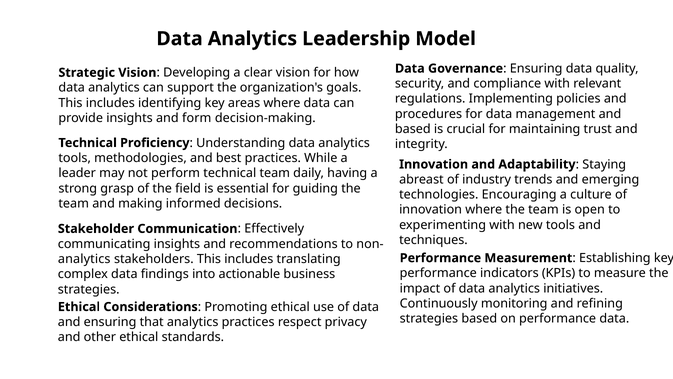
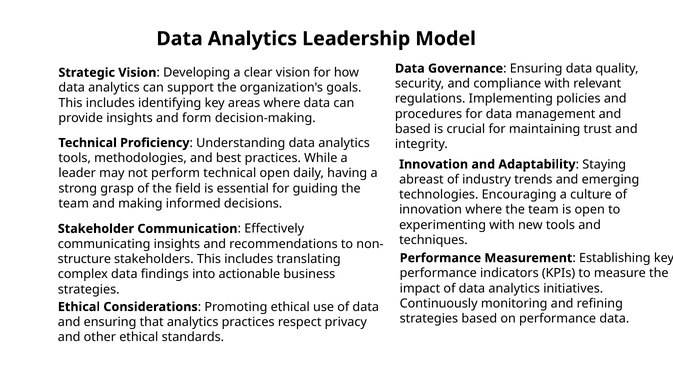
technical team: team -> open
analytics at (84, 259): analytics -> structure
